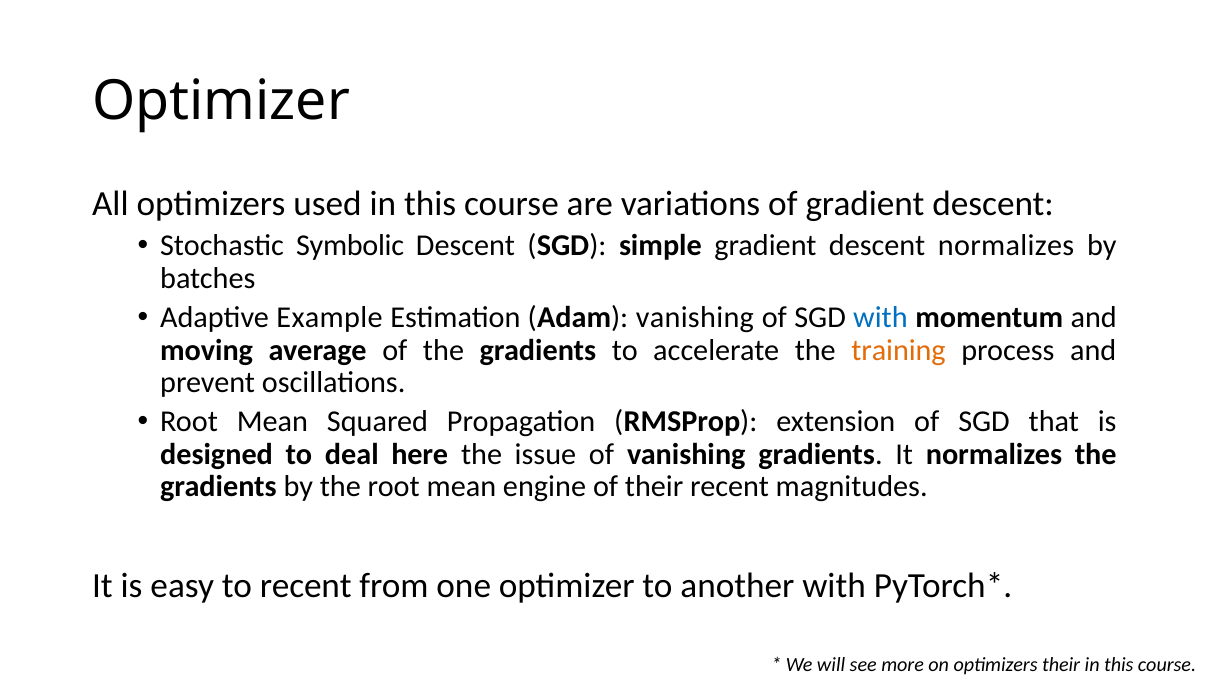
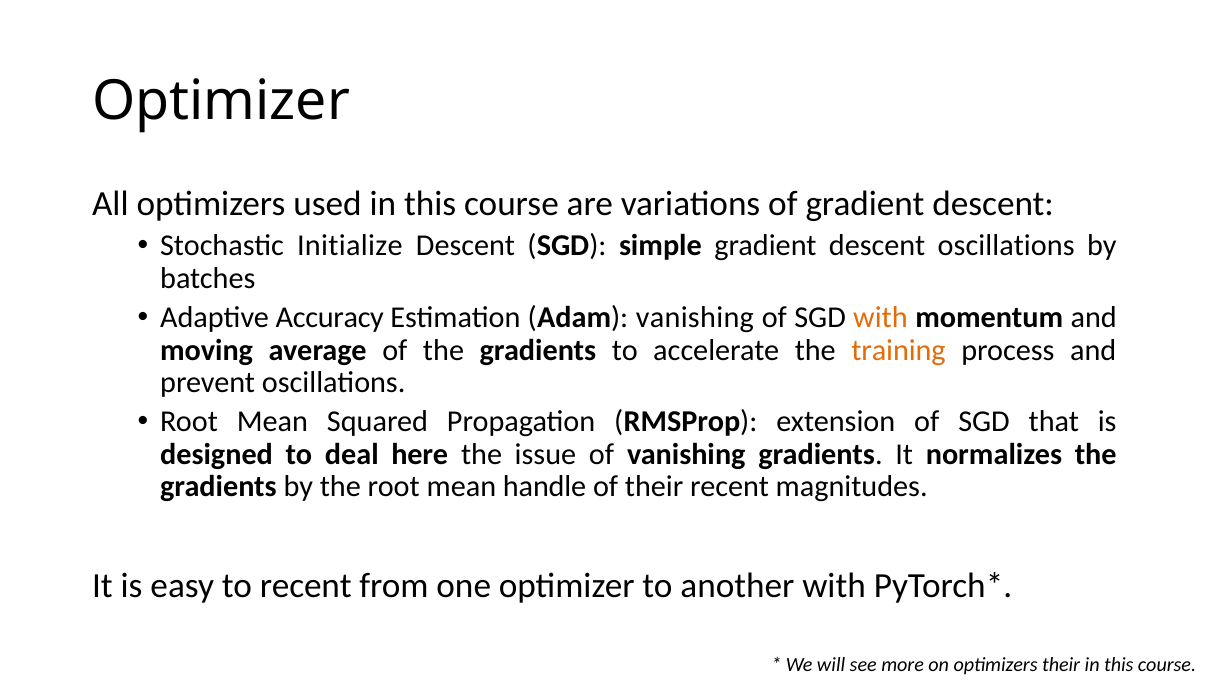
Symbolic: Symbolic -> Initialize
descent normalizes: normalizes -> oscillations
Example: Example -> Accuracy
with at (880, 318) colour: blue -> orange
engine: engine -> handle
